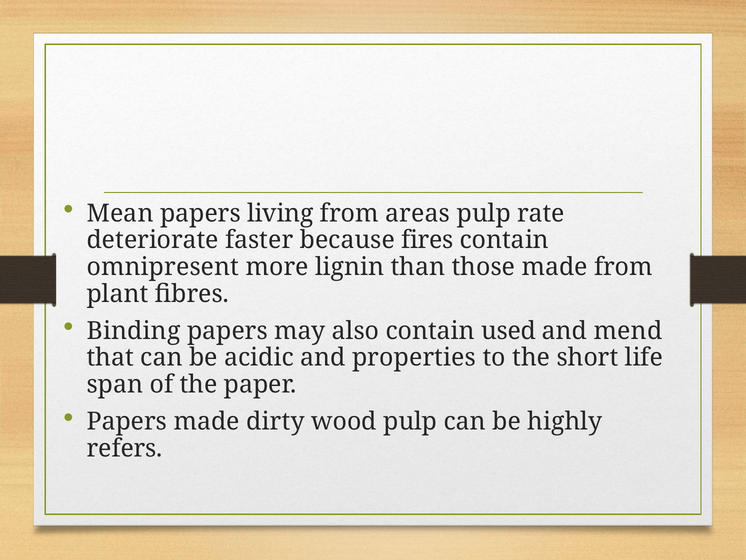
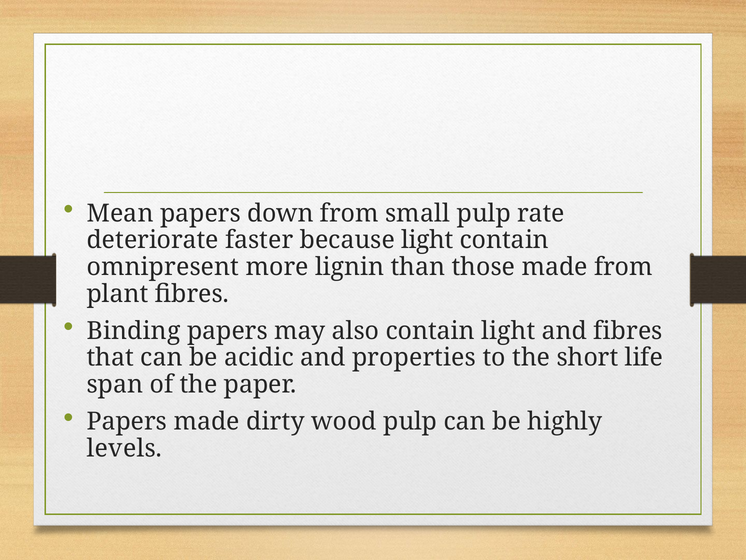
living: living -> down
areas: areas -> small
because fires: fires -> light
contain used: used -> light
and mend: mend -> fibres
refers: refers -> levels
